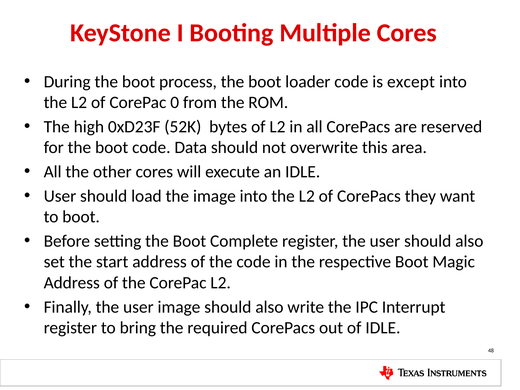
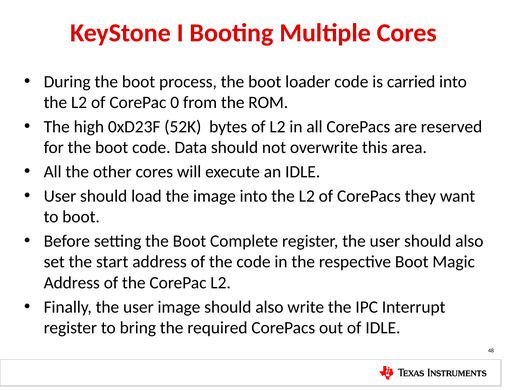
except: except -> carried
